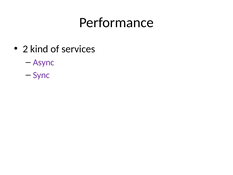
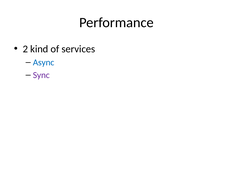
Async colour: purple -> blue
